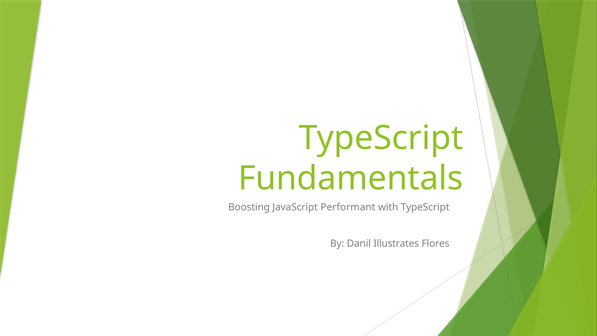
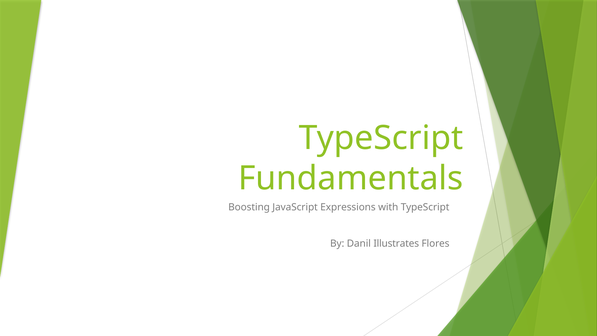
Performant: Performant -> Expressions
